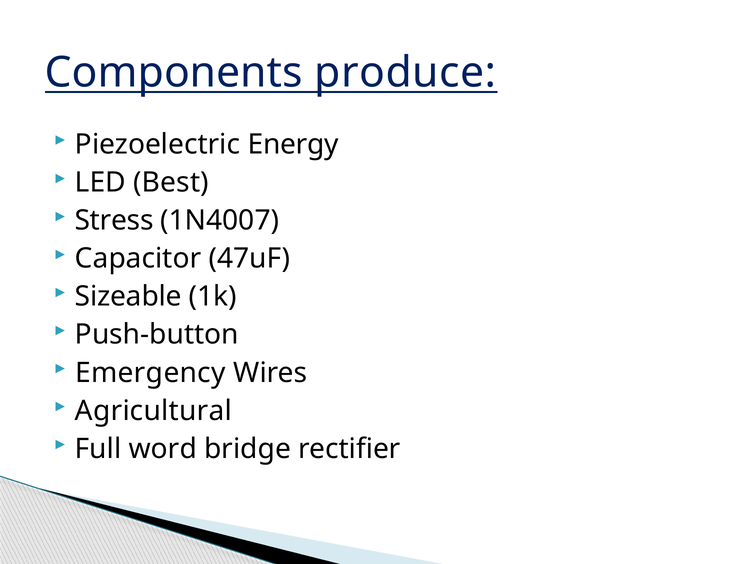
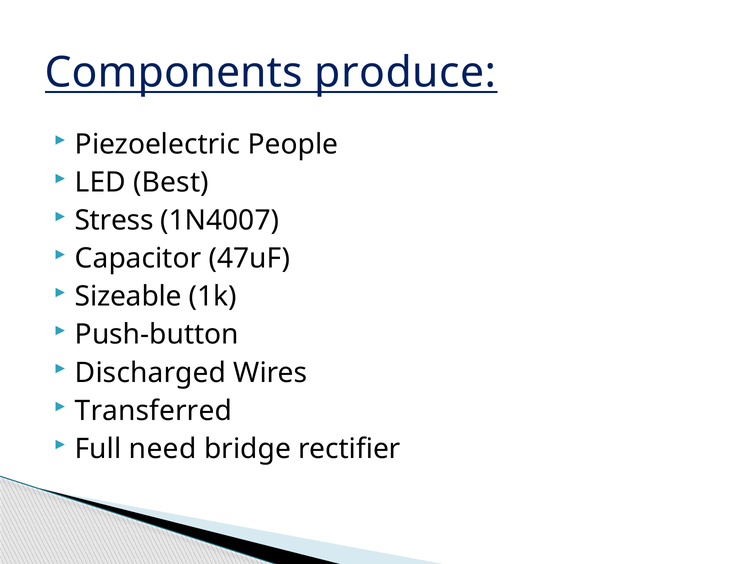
Energy: Energy -> People
Emergency: Emergency -> Discharged
Agricultural: Agricultural -> Transferred
word: word -> need
